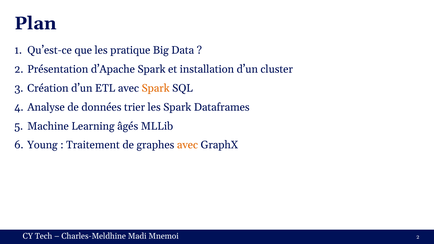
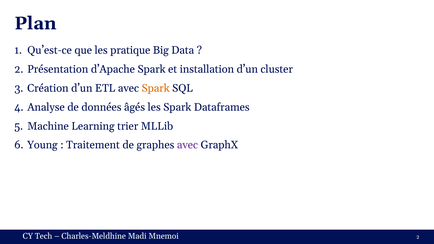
trier: trier -> âgés
âgés: âgés -> trier
avec at (187, 145) colour: orange -> purple
